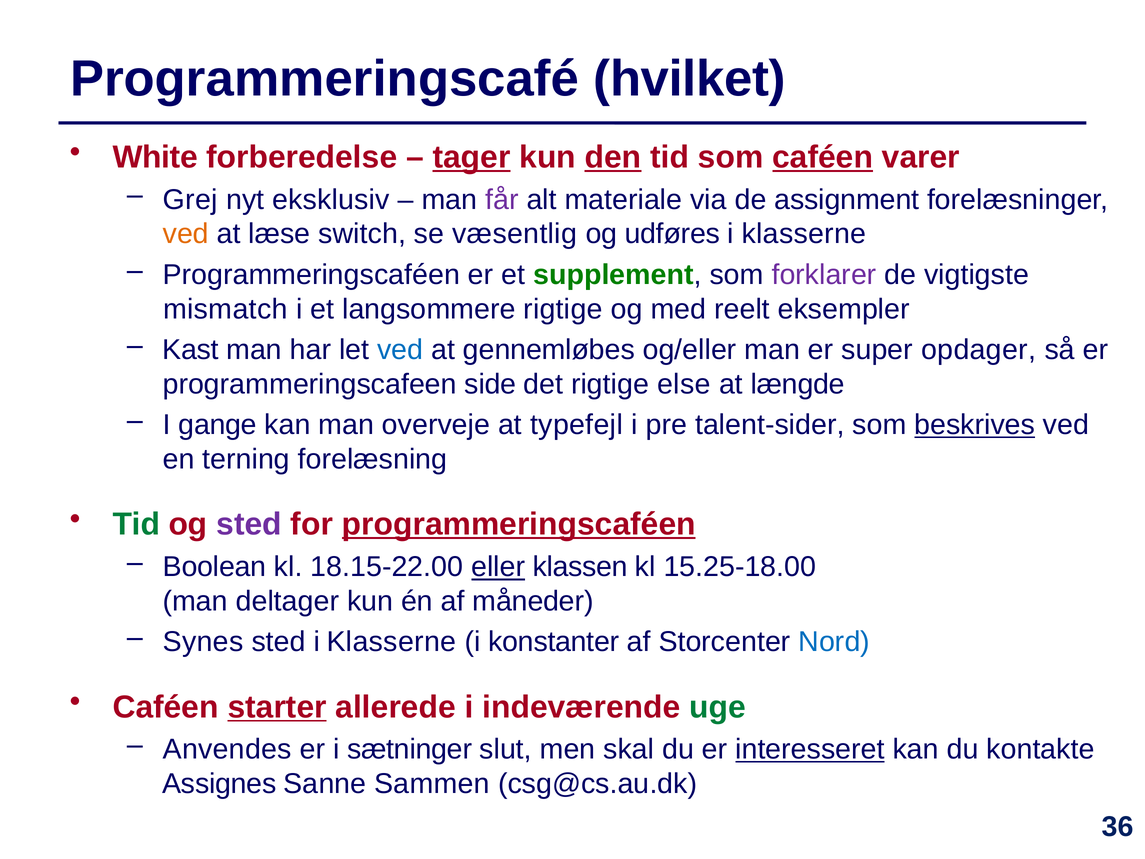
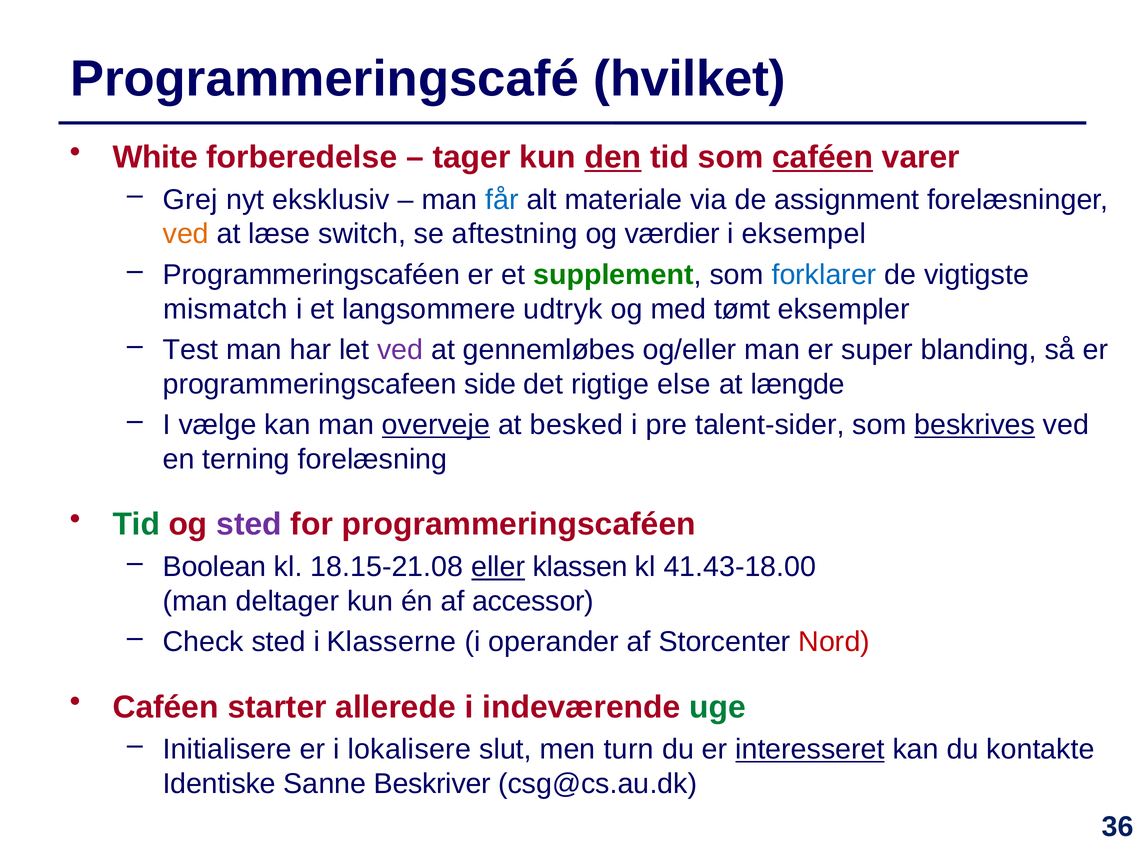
tager underline: present -> none
får colour: purple -> blue
væsentlig: væsentlig -> aftestning
udføres: udføres -> værdier
klasserne at (804, 234): klasserne -> eksempel
forklarer colour: purple -> blue
langsommere rigtige: rigtige -> udtryk
reelt: reelt -> tømt
Kast: Kast -> Test
ved at (400, 350) colour: blue -> purple
opdager: opdager -> blanding
gange: gange -> vælge
overveje underline: none -> present
typefejl: typefejl -> besked
programmeringscaféen at (519, 524) underline: present -> none
18.15-22.00: 18.15-22.00 -> 18.15-21.08
15.25-18.00: 15.25-18.00 -> 41.43-18.00
måneder: måneder -> accessor
Synes: Synes -> Check
konstanter: konstanter -> operander
Nord colour: blue -> red
starter underline: present -> none
Anvendes: Anvendes -> Initialisere
sætninger: sætninger -> lokalisere
skal: skal -> turn
Assignes: Assignes -> Identiske
Sammen: Sammen -> Beskriver
